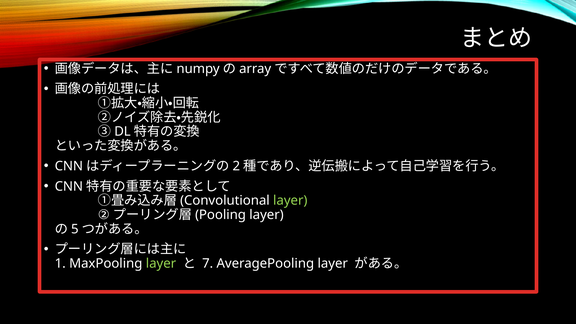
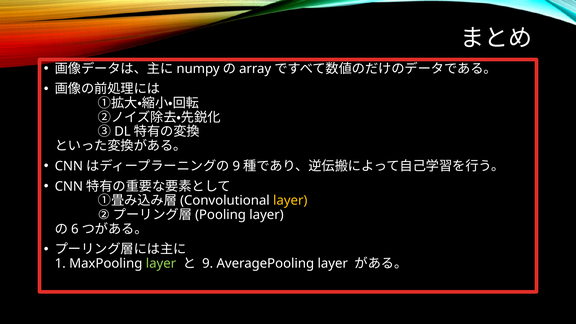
2 at (236, 166): 2 -> 9
layer at (290, 201) colour: light green -> yellow
5: 5 -> 6
7 at (208, 264): 7 -> 9
